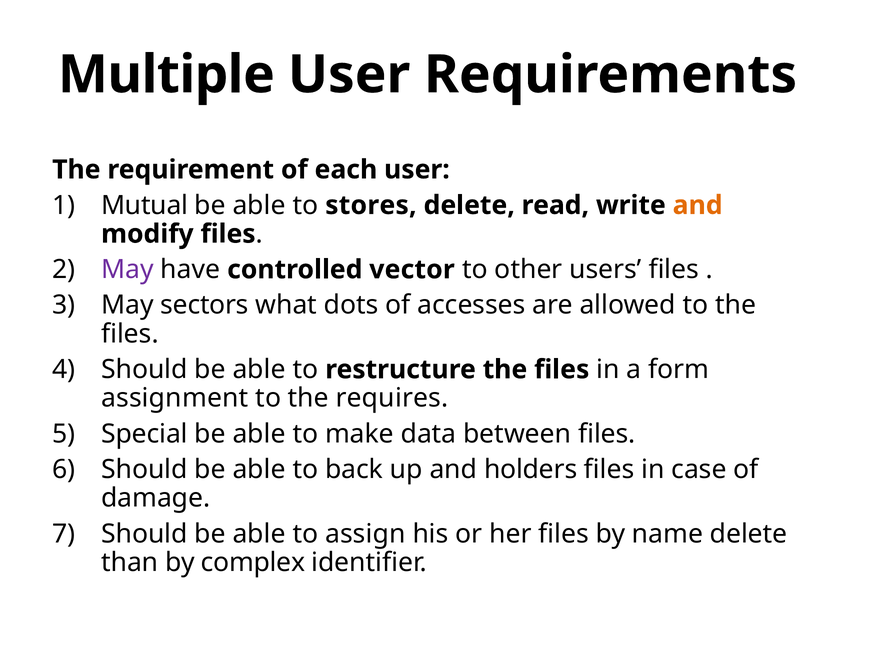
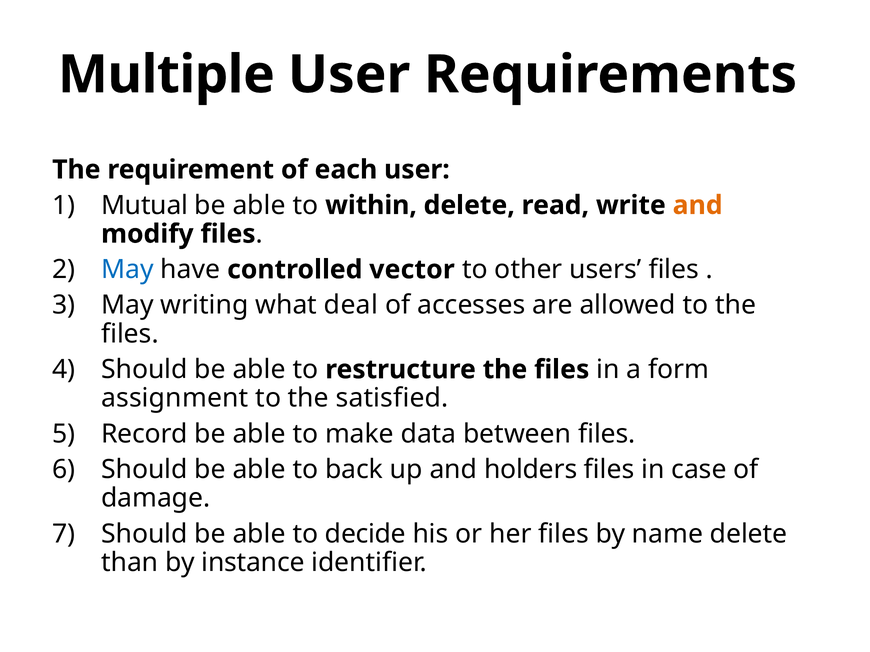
stores: stores -> within
May at (127, 270) colour: purple -> blue
sectors: sectors -> writing
dots: dots -> deal
requires: requires -> satisfied
Special: Special -> Record
assign: assign -> decide
complex: complex -> instance
